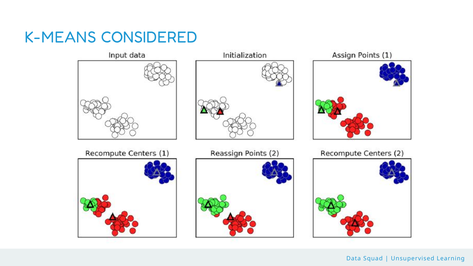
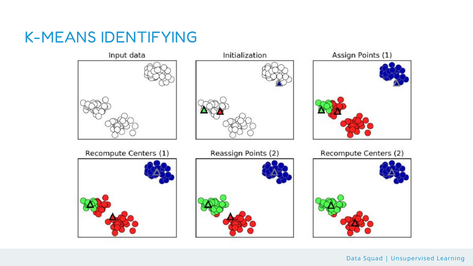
CONSIDERED: CONSIDERED -> IDENTIFYING
